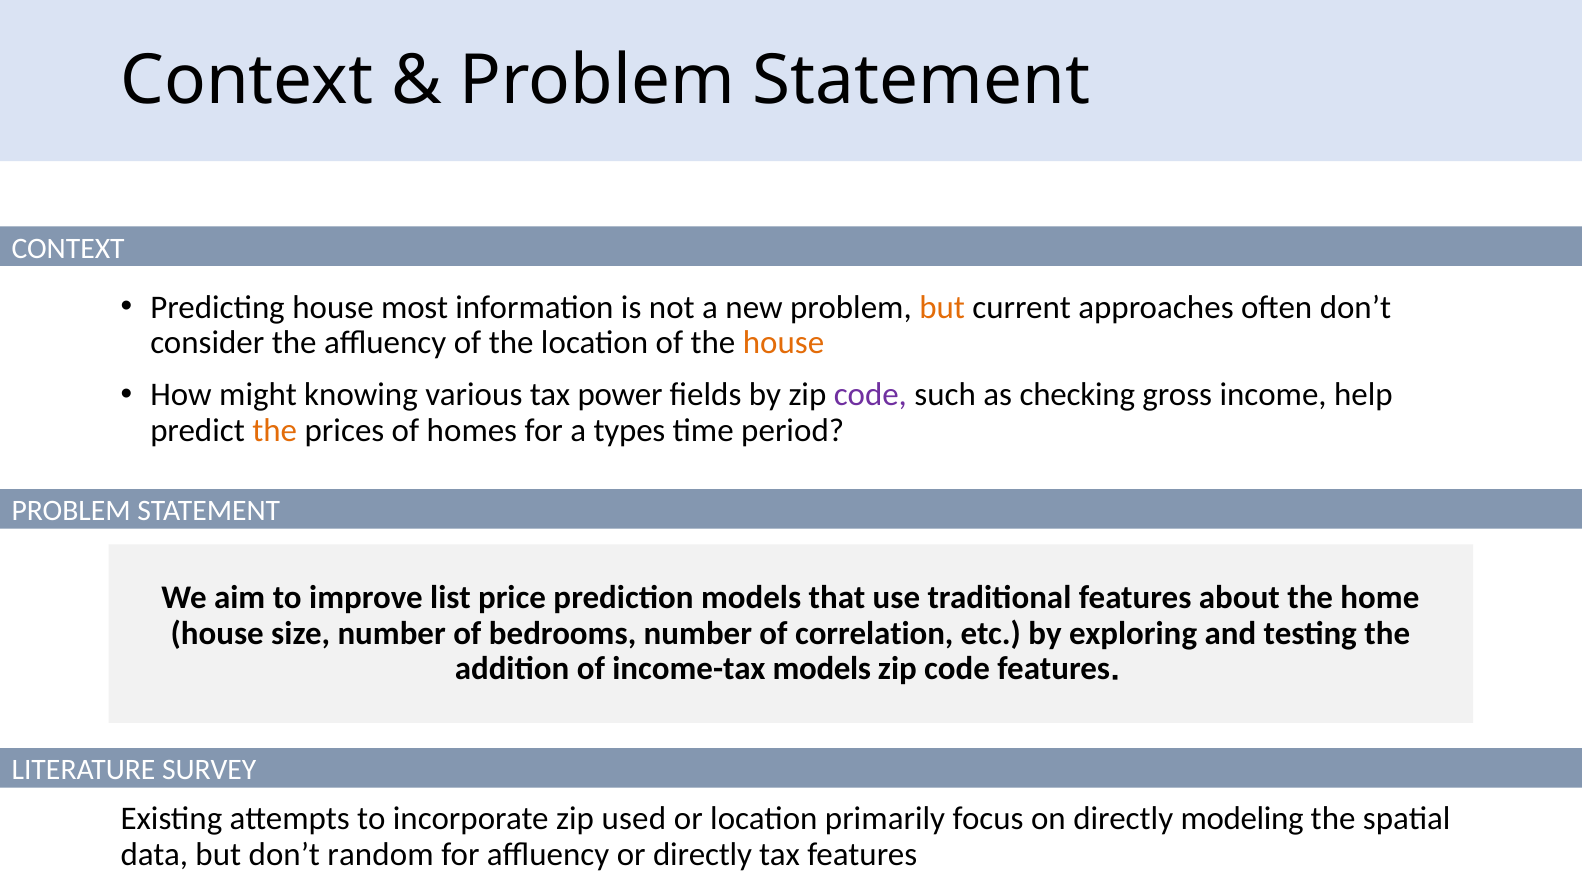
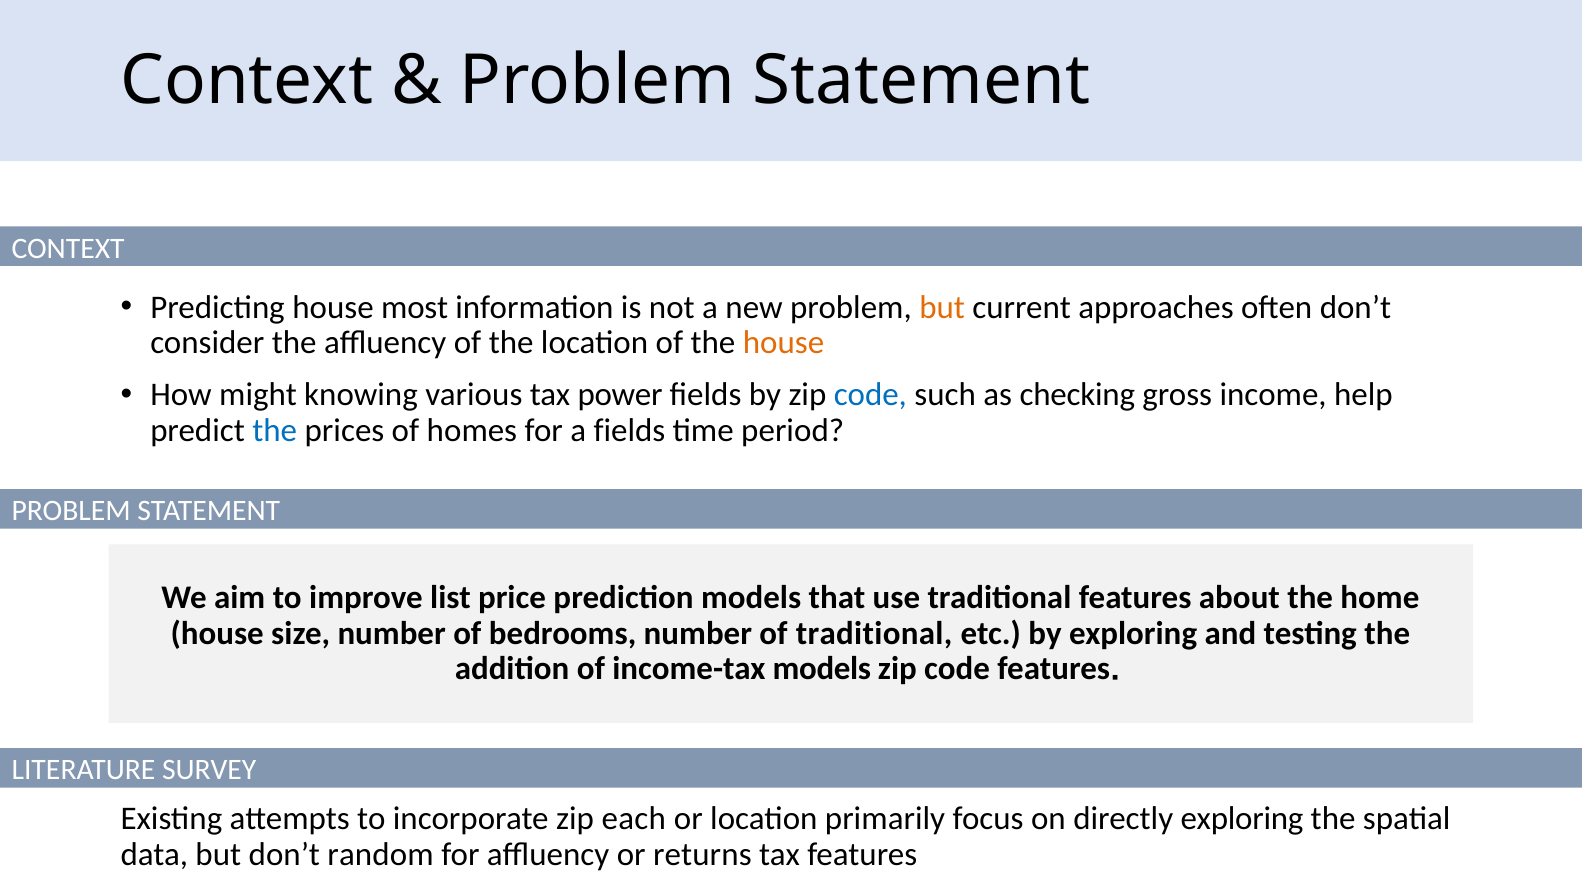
code at (870, 395) colour: purple -> blue
the at (275, 431) colour: orange -> blue
a types: types -> fields
of correlation: correlation -> traditional
used: used -> each
directly modeling: modeling -> exploring
or directly: directly -> returns
